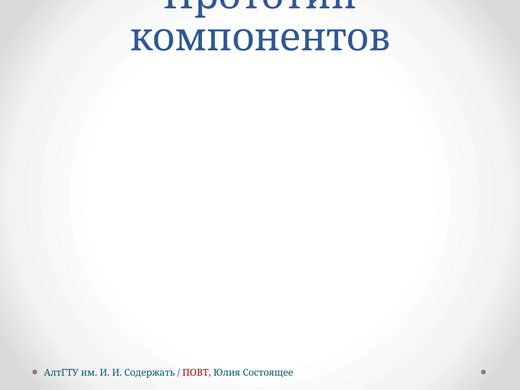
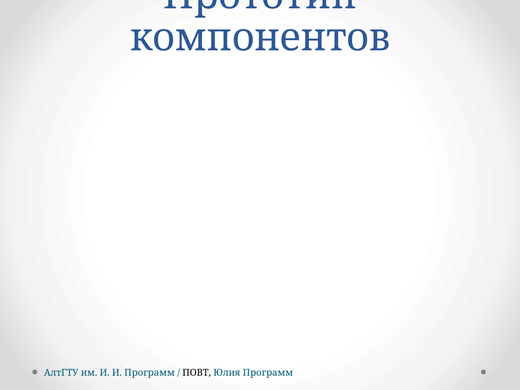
И Содержать: Содержать -> Программ
ПОВТ colour: red -> black
Юлия Состоящее: Состоящее -> Программ
